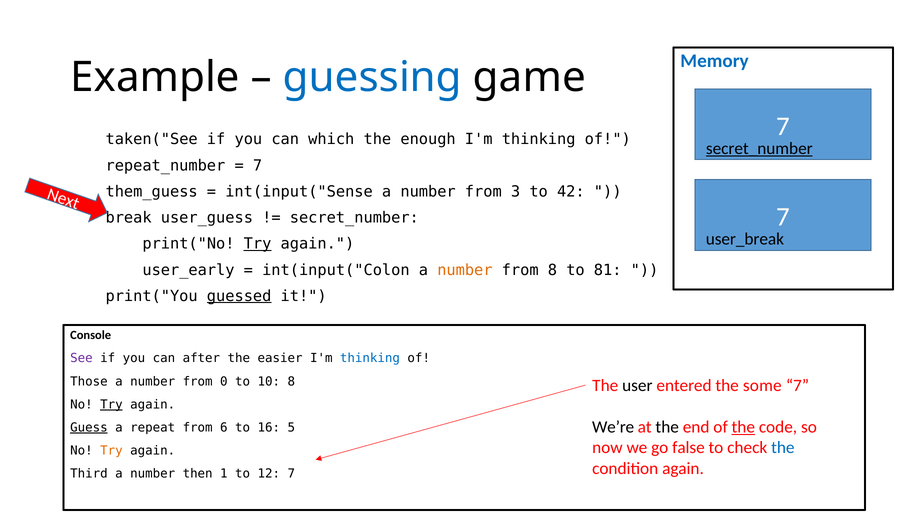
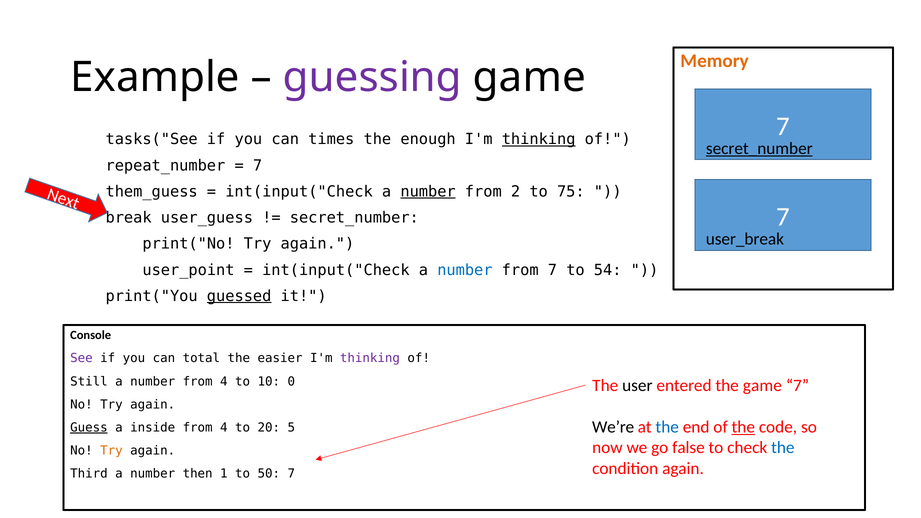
Memory colour: blue -> orange
guessing colour: blue -> purple
taken("See: taken("See -> tasks("See
which: which -> times
thinking at (539, 139) underline: none -> present
int(input("Sense at (299, 192): int(input("Sense -> int(input("Check
number at (428, 192) underline: none -> present
3: 3 -> 2
42: 42 -> 75
Try at (258, 244) underline: present -> none
user_early: user_early -> user_point
int(input("Colon at (336, 270): int(input("Colon -> int(input("Check
number at (465, 270) colour: orange -> blue
from 8: 8 -> 7
81: 81 -> 54
after: after -> total
thinking at (370, 358) colour: blue -> purple
Those: Those -> Still
number from 0: 0 -> 4
10 8: 8 -> 0
the some: some -> game
Try at (111, 405) underline: present -> none
the at (667, 427) colour: black -> blue
repeat: repeat -> inside
6 at (224, 428): 6 -> 4
16: 16 -> 20
12: 12 -> 50
